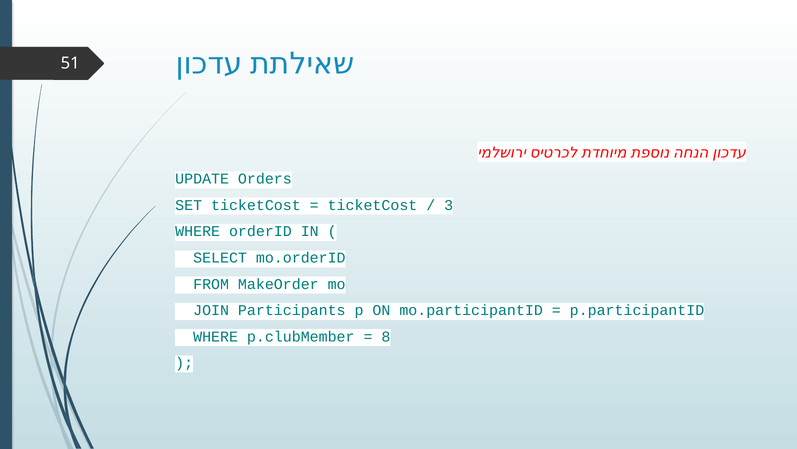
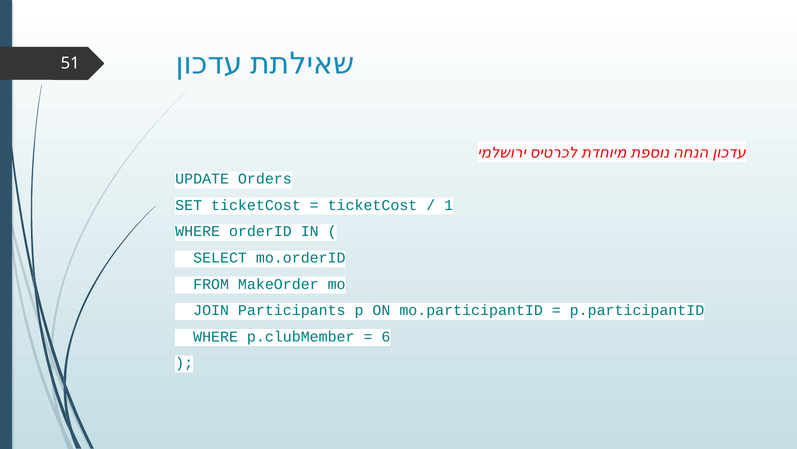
3: 3 -> 1
8: 8 -> 6
